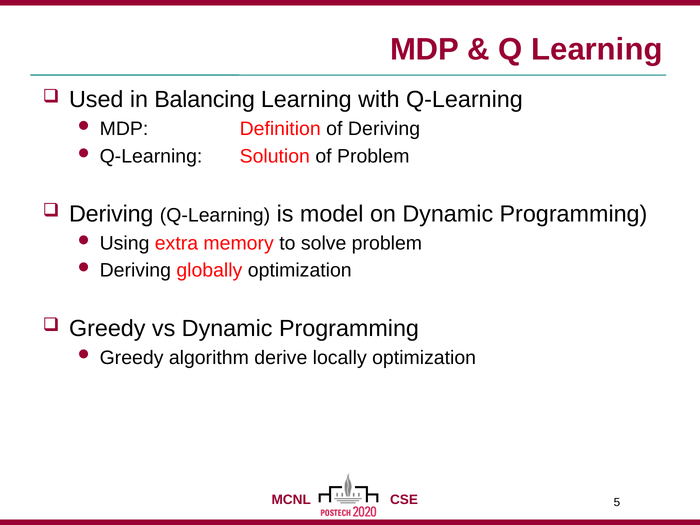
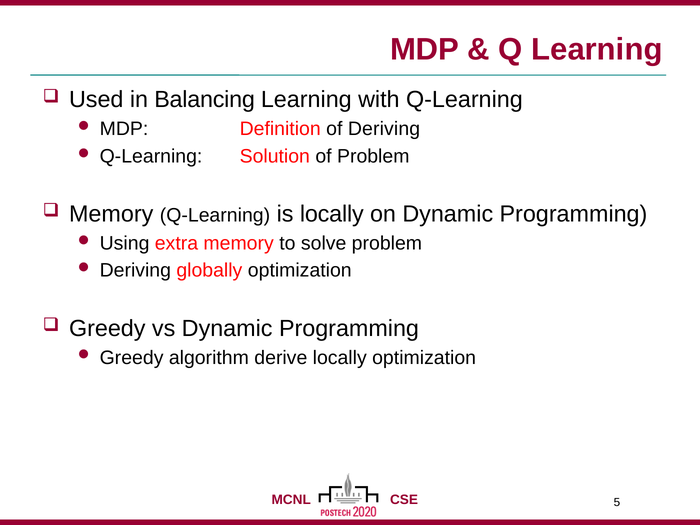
Deriving at (111, 214): Deriving -> Memory
is model: model -> locally
